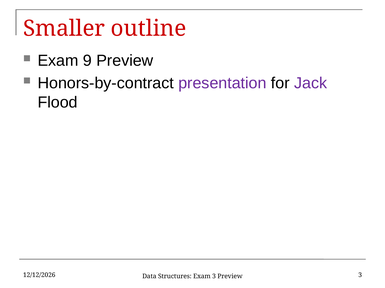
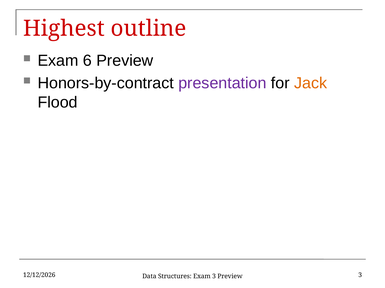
Smaller: Smaller -> Highest
9: 9 -> 6
Jack colour: purple -> orange
